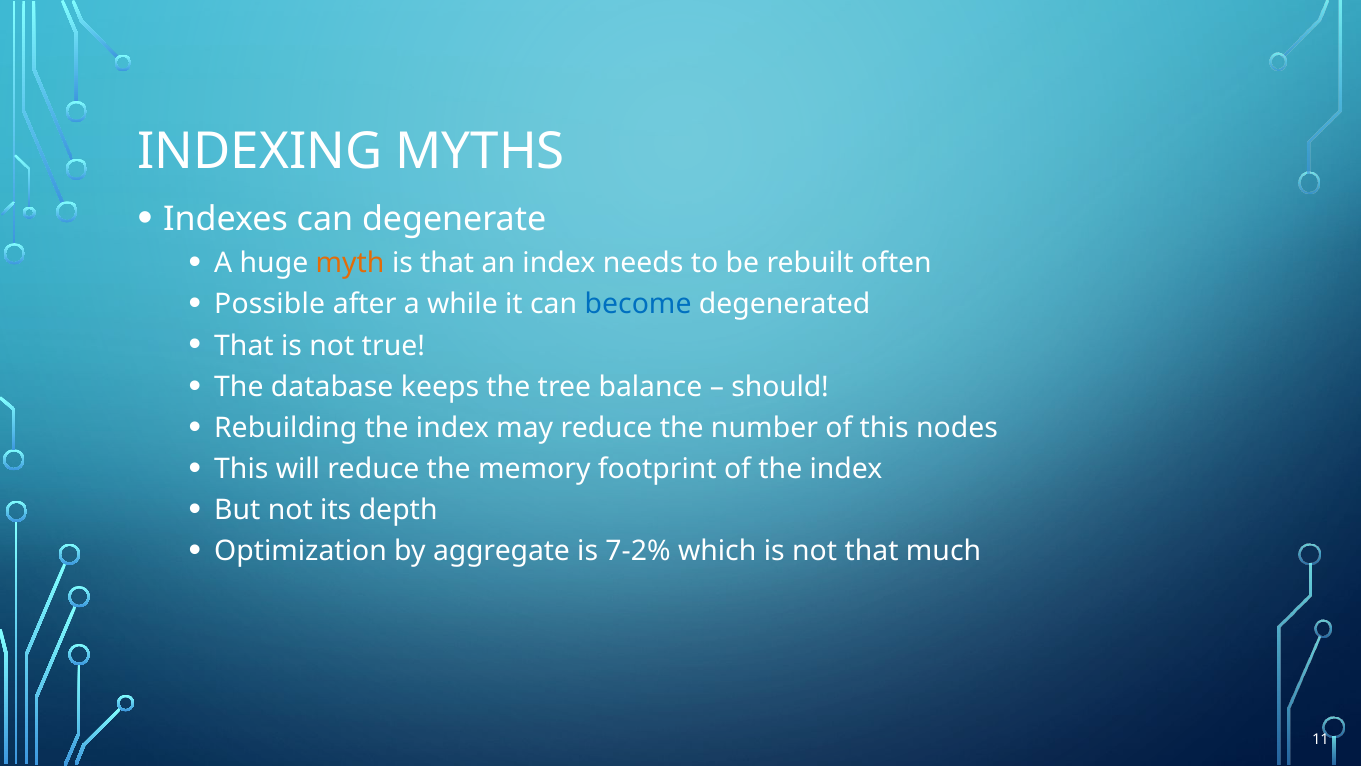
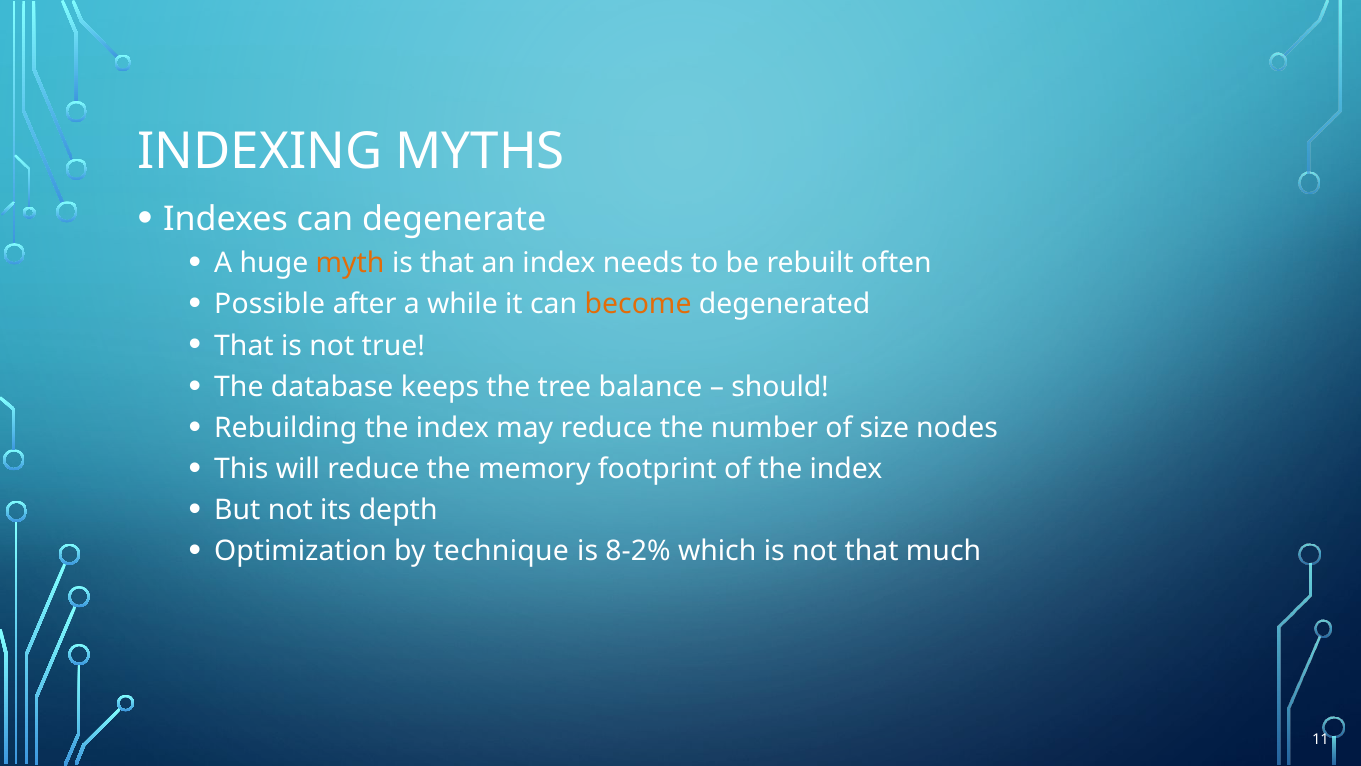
become colour: blue -> orange
of this: this -> size
aggregate: aggregate -> technique
7-2%: 7-2% -> 8-2%
